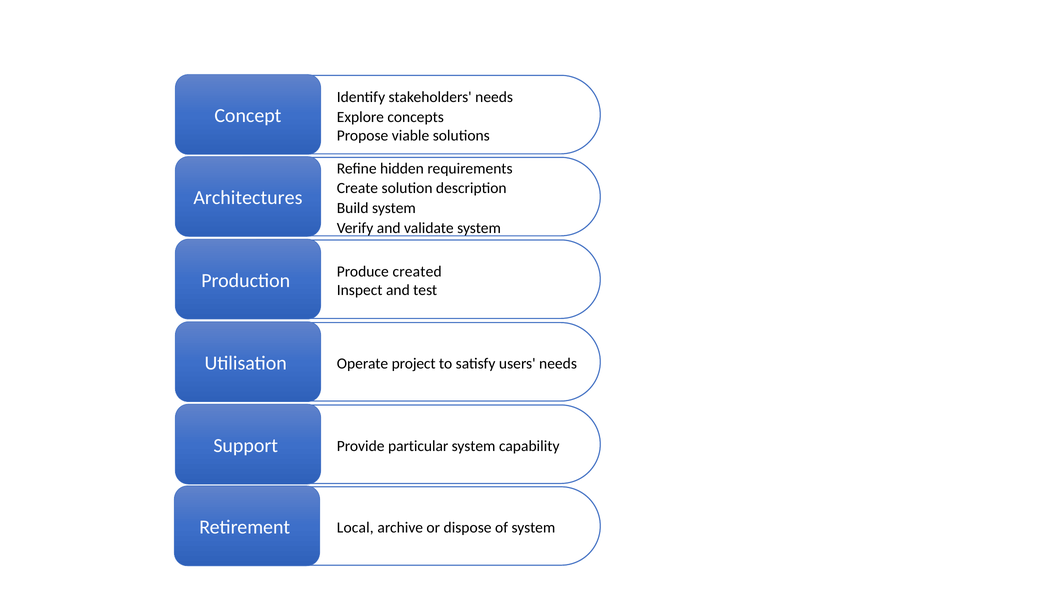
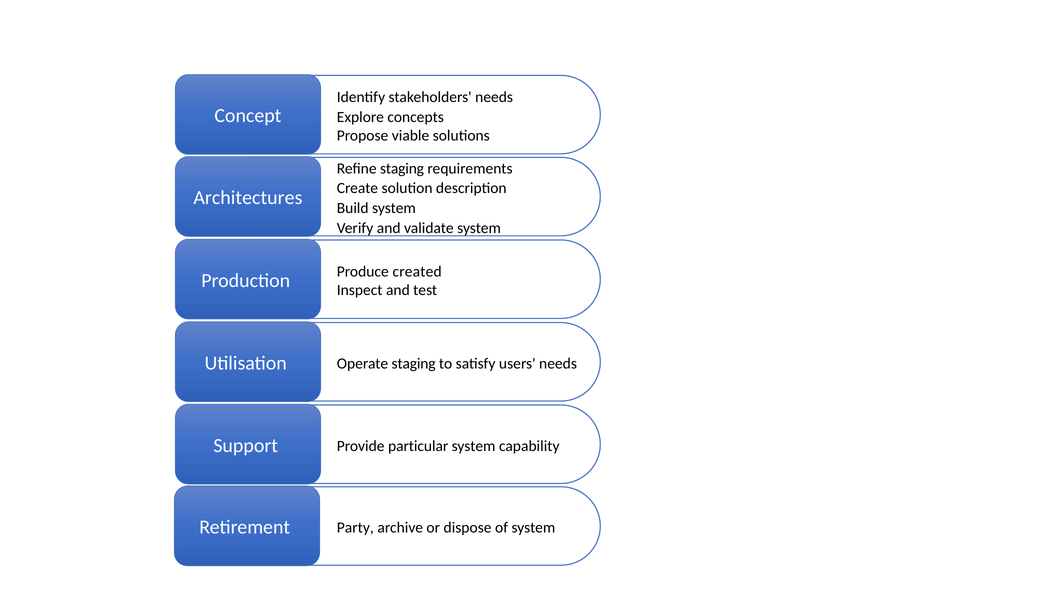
Refine hidden: hidden -> staging
Operate project: project -> staging
Local: Local -> Party
